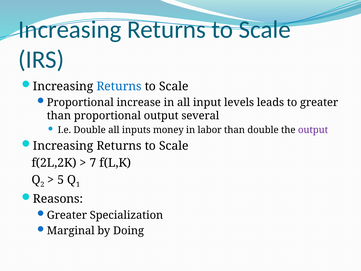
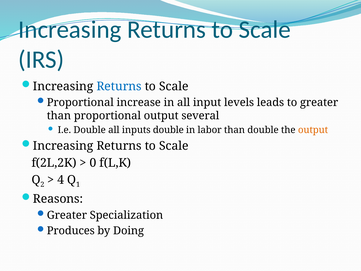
inputs money: money -> double
output at (313, 130) colour: purple -> orange
7: 7 -> 0
5: 5 -> 4
Marginal: Marginal -> Produces
